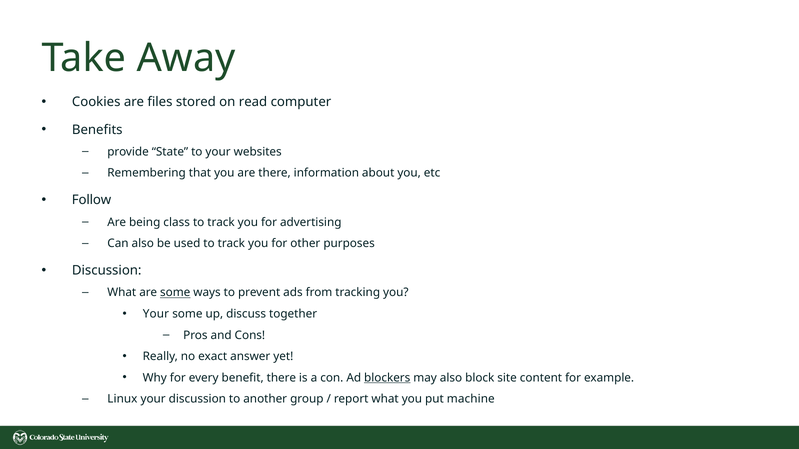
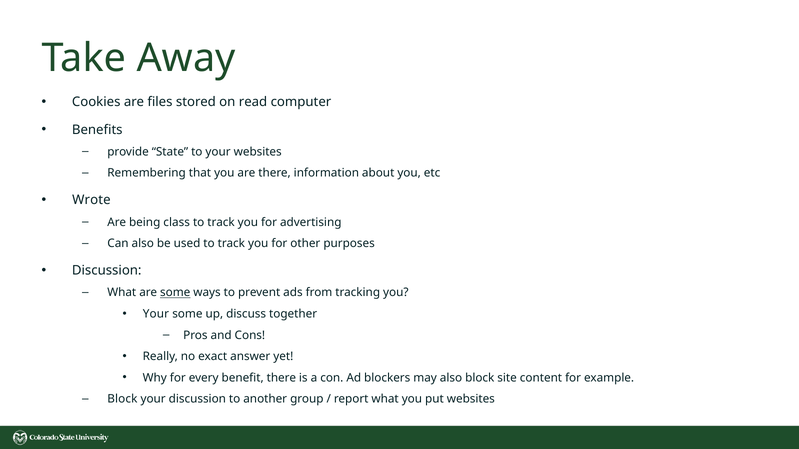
Follow: Follow -> Wrote
blockers underline: present -> none
Linux at (122, 399): Linux -> Block
put machine: machine -> websites
